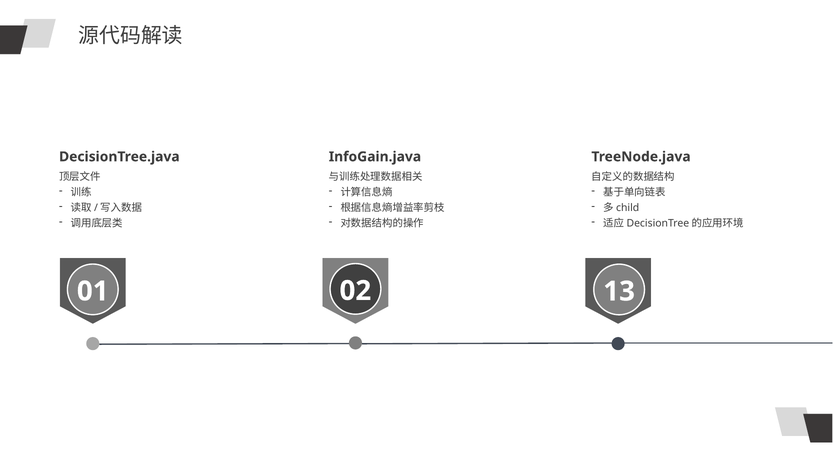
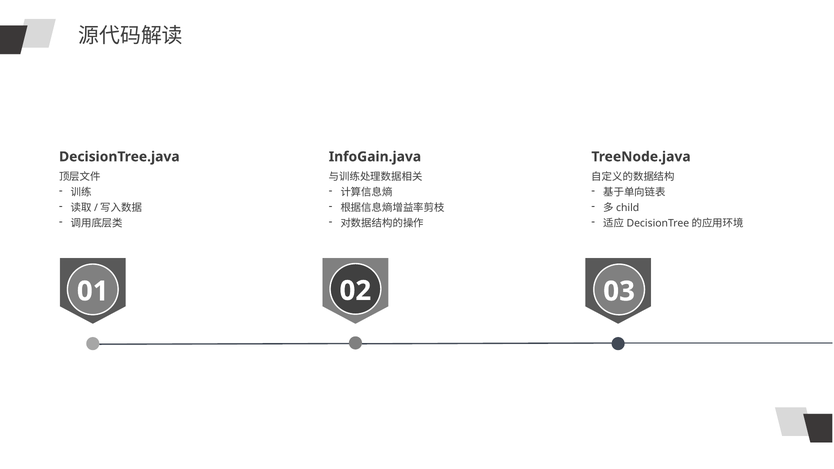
13: 13 -> 03
